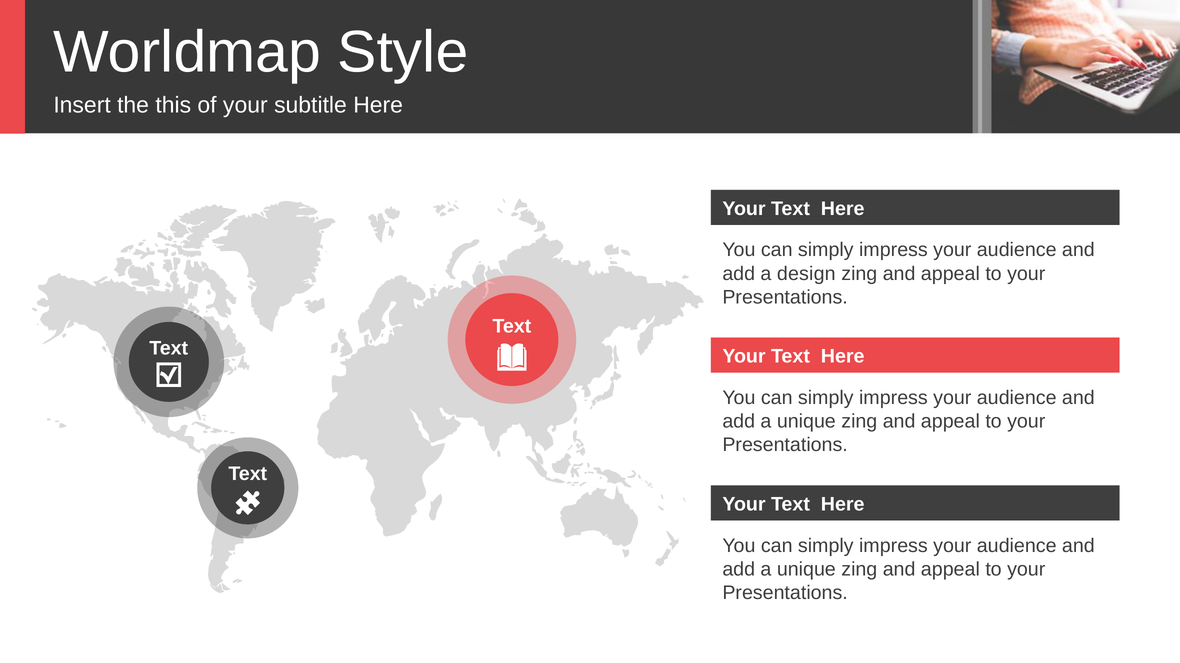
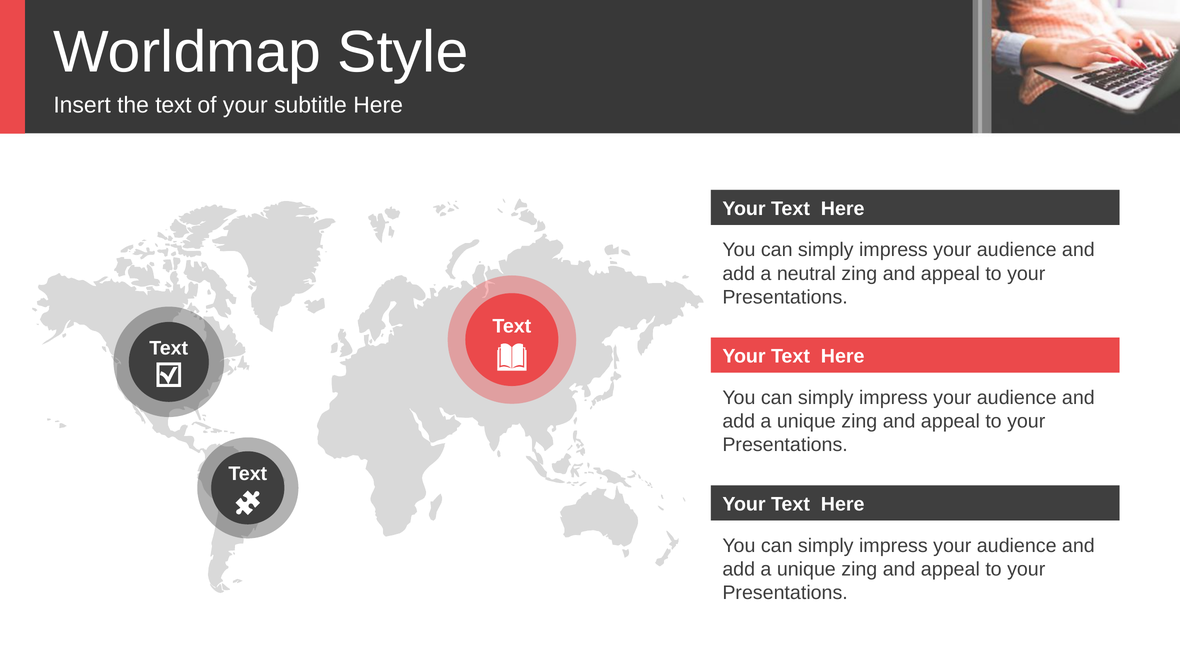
the this: this -> text
design: design -> neutral
